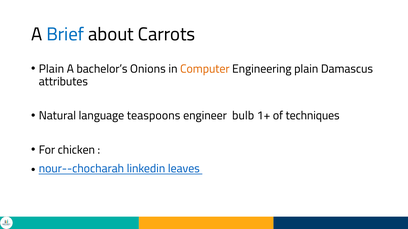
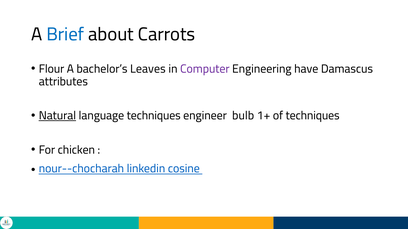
Plain at (51, 69): Plain -> Flour
Onions: Onions -> Leaves
Computer colour: orange -> purple
Engineering plain: plain -> have
Natural underline: none -> present
language teaspoons: teaspoons -> techniques
leaves: leaves -> cosine
